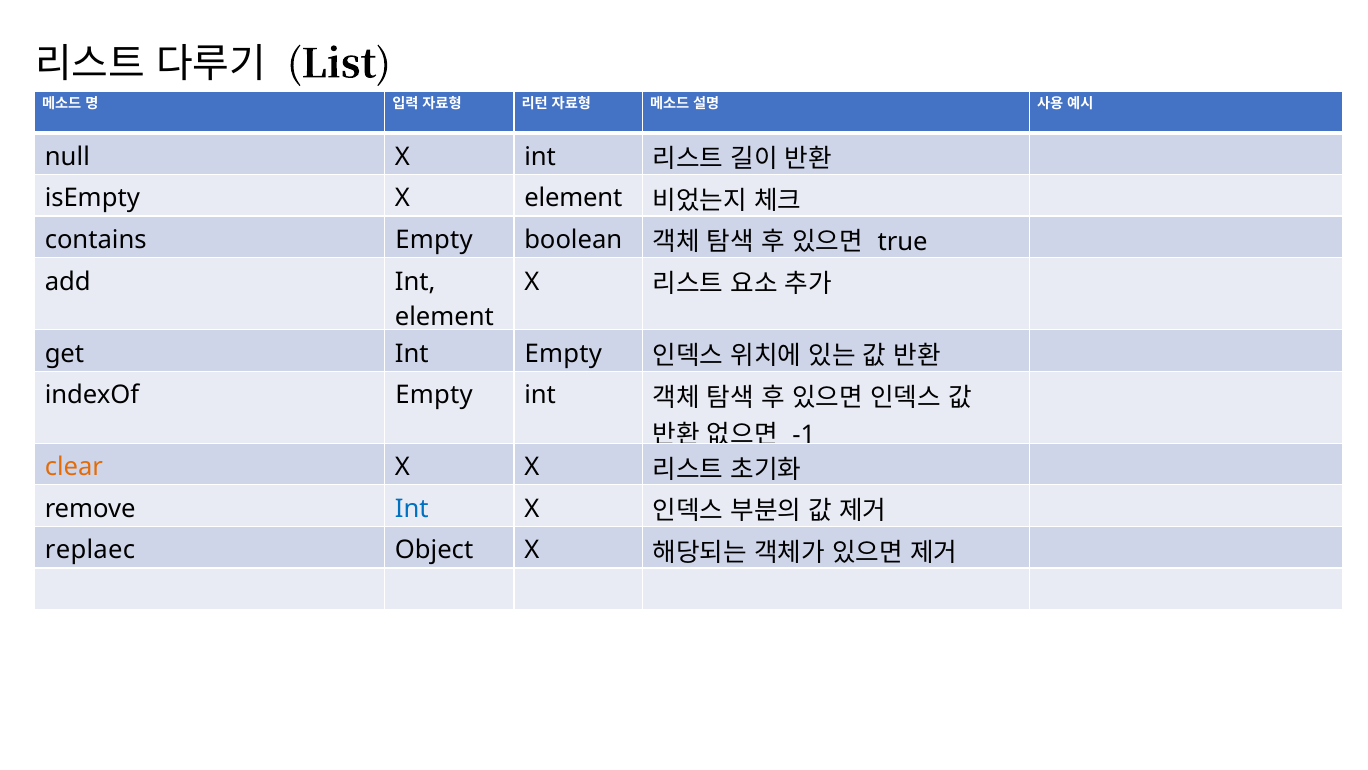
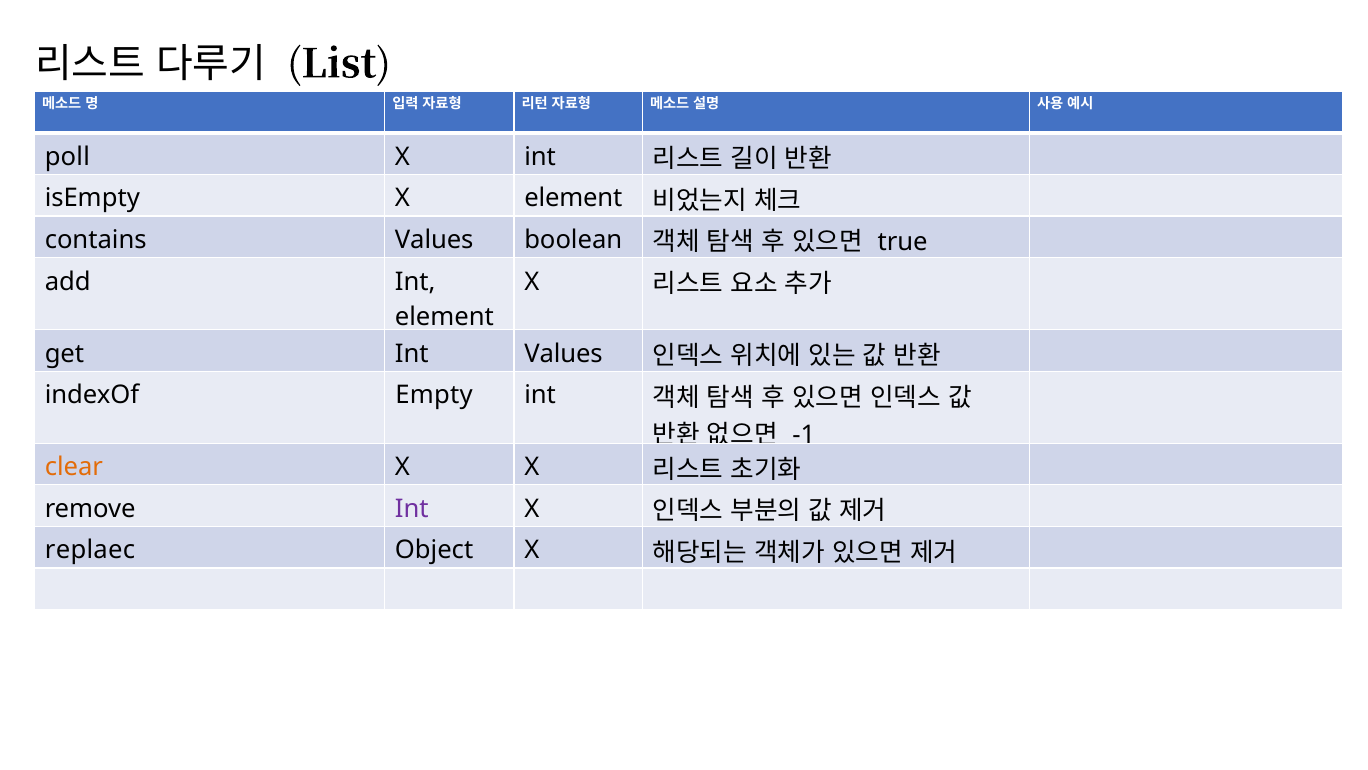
null: null -> poll
contains Empty: Empty -> Values
Int Empty: Empty -> Values
Int at (412, 508) colour: blue -> purple
